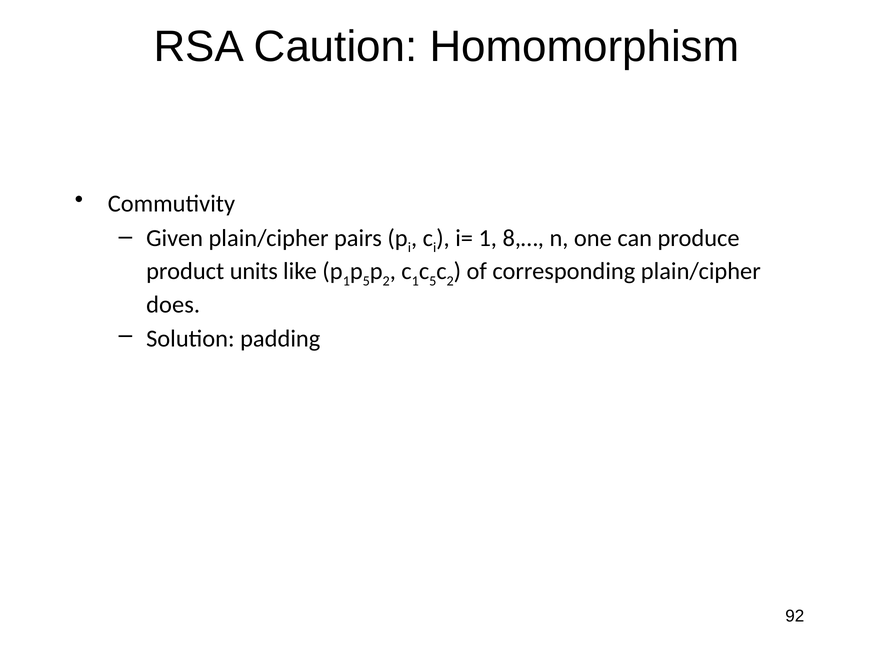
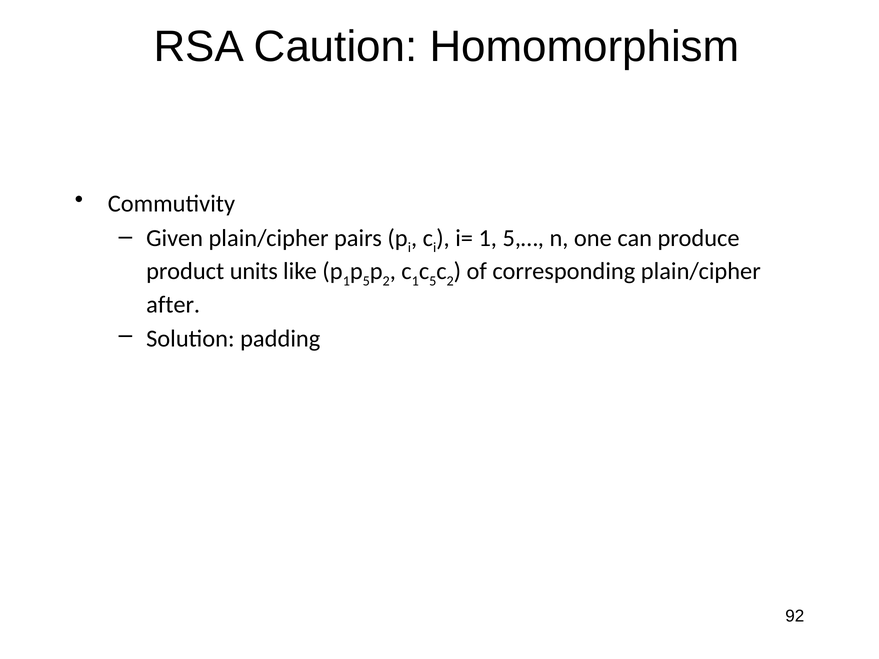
8,…: 8,… -> 5,…
does: does -> after
